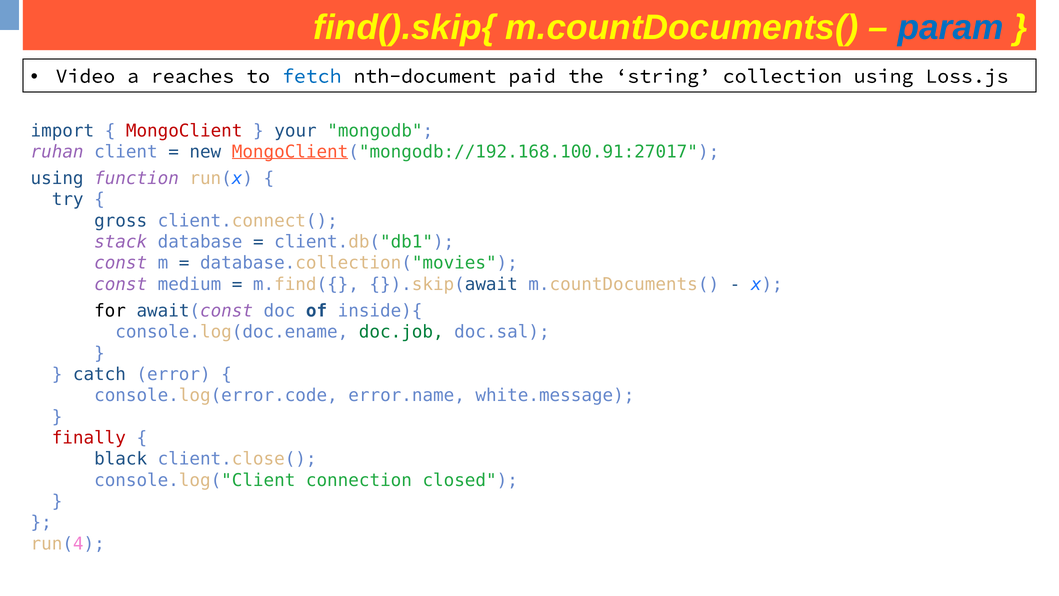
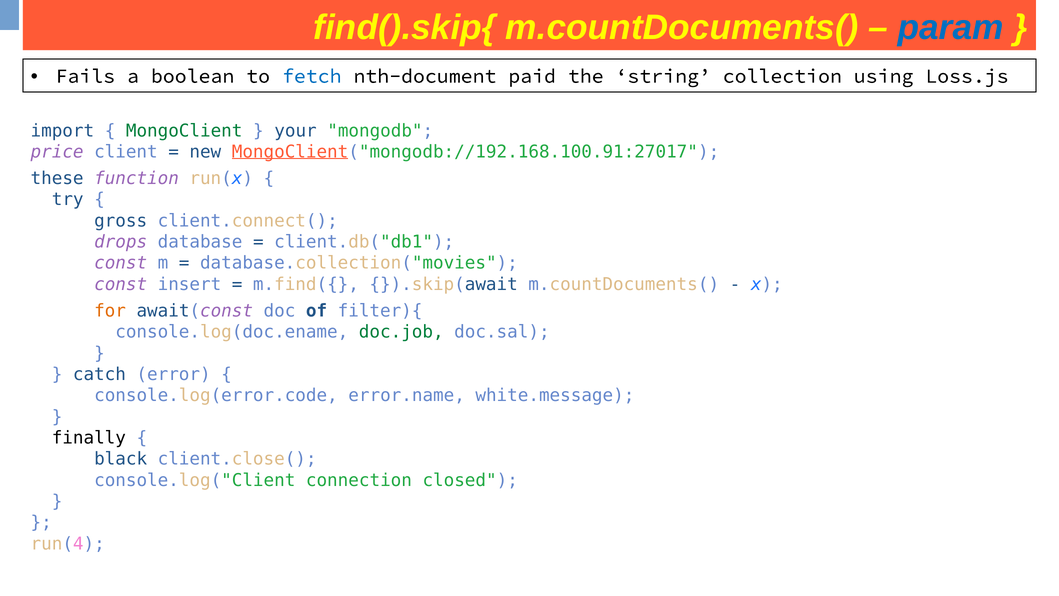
Video: Video -> Fails
reaches: reaches -> boolean
MongoClient colour: red -> green
ruhan: ruhan -> price
using at (57, 178): using -> these
stack: stack -> drops
medium: medium -> insert
for colour: black -> orange
inside){: inside){ -> filter){
finally colour: red -> black
